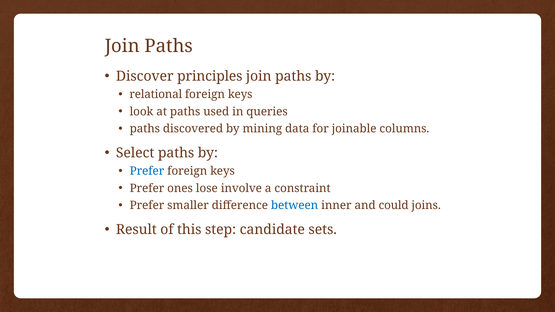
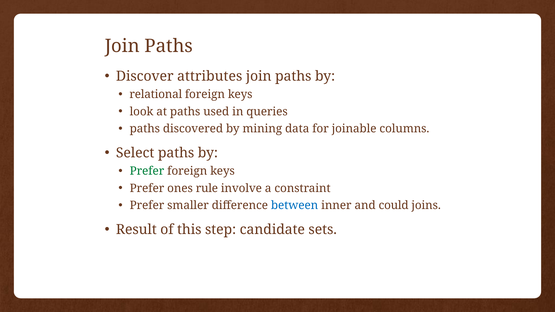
principles: principles -> attributes
Prefer at (147, 171) colour: blue -> green
lose: lose -> rule
